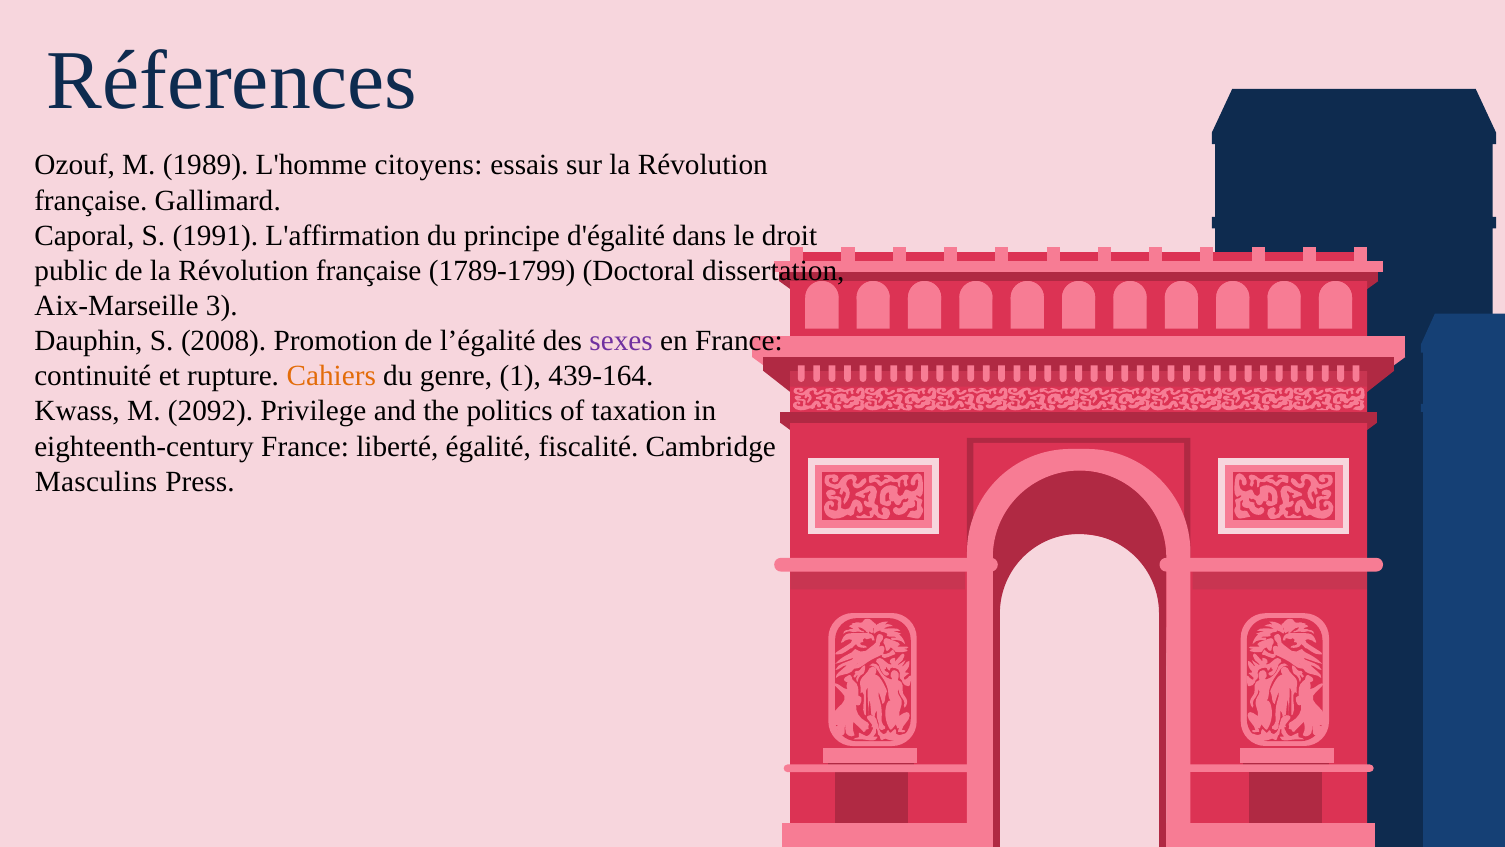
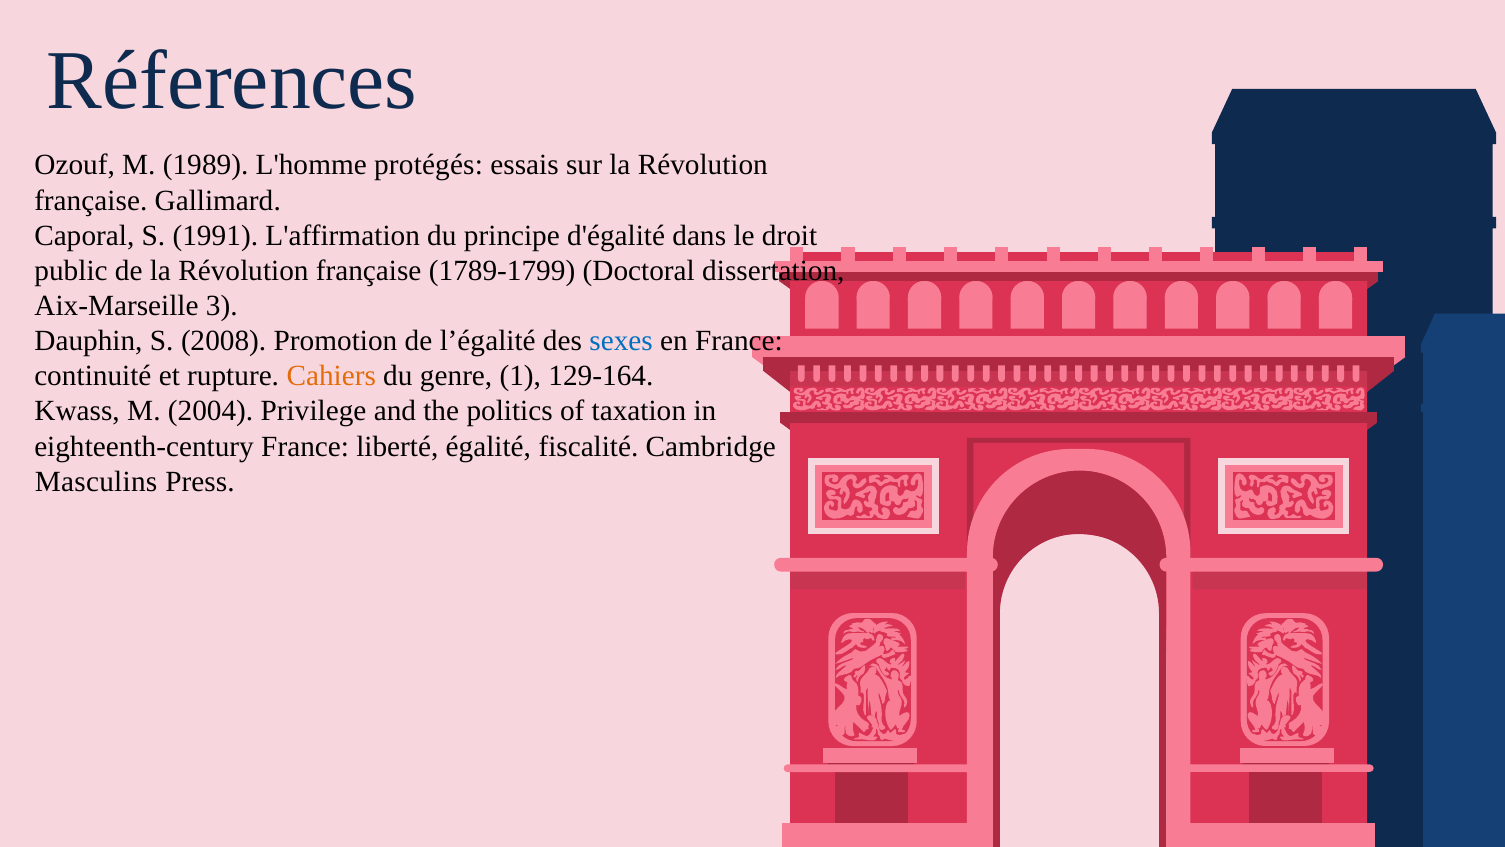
citoyens: citoyens -> protégés
sexes colour: purple -> blue
439-164: 439-164 -> 129-164
2092: 2092 -> 2004
